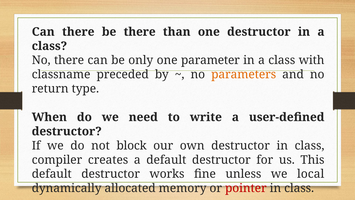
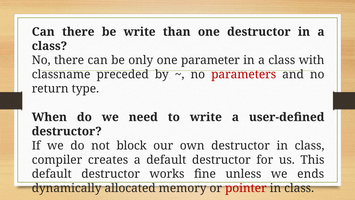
be there: there -> write
parameters colour: orange -> red
local: local -> ends
